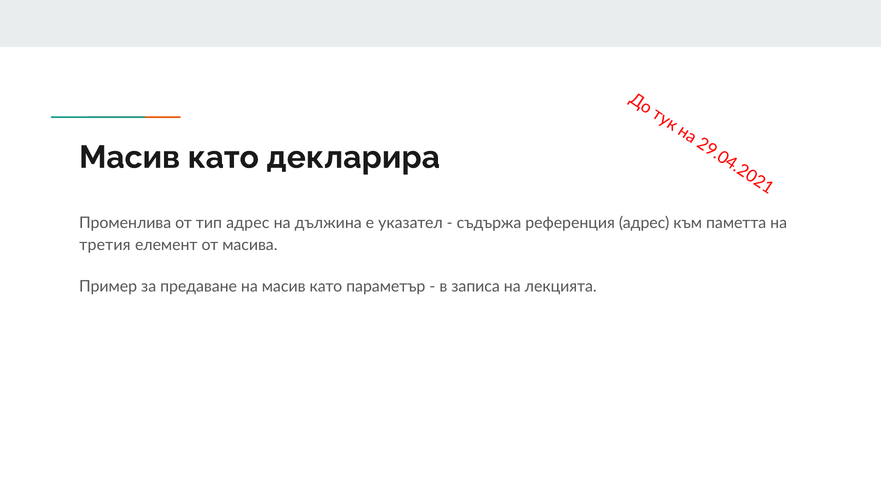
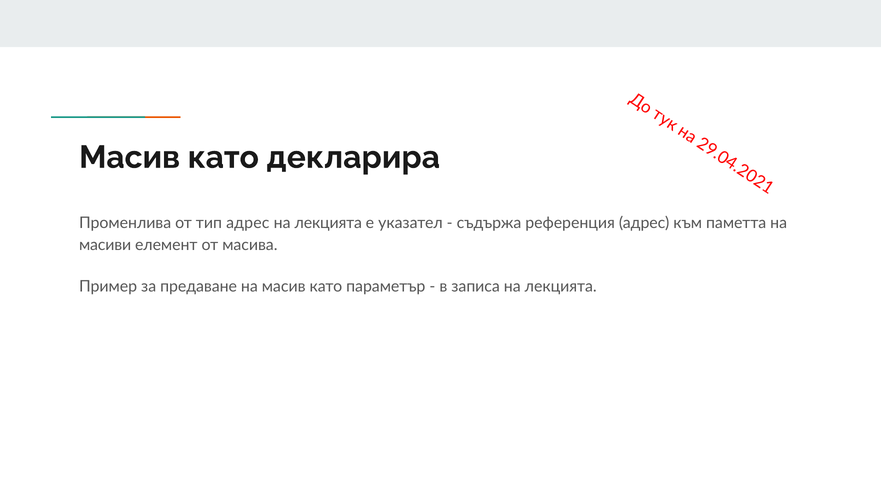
дължина at (328, 223): дължина -> лекцията
третия: третия -> масиви
